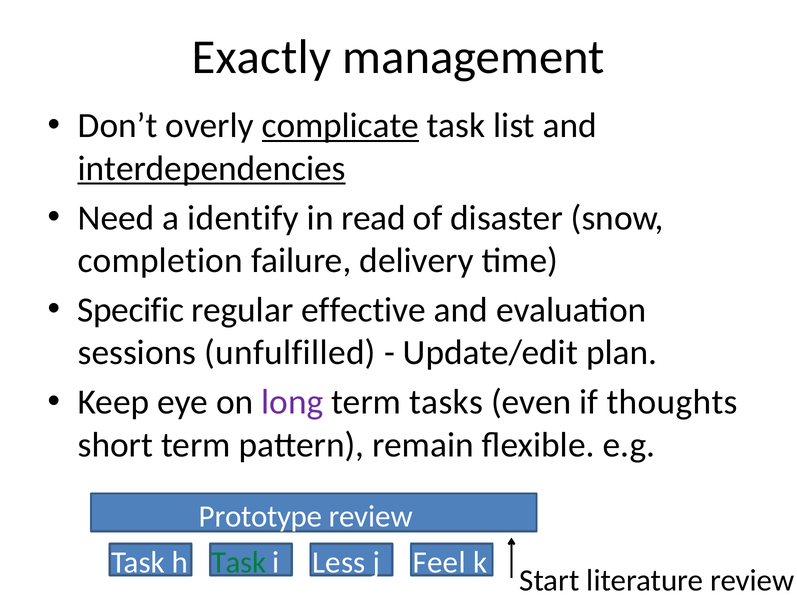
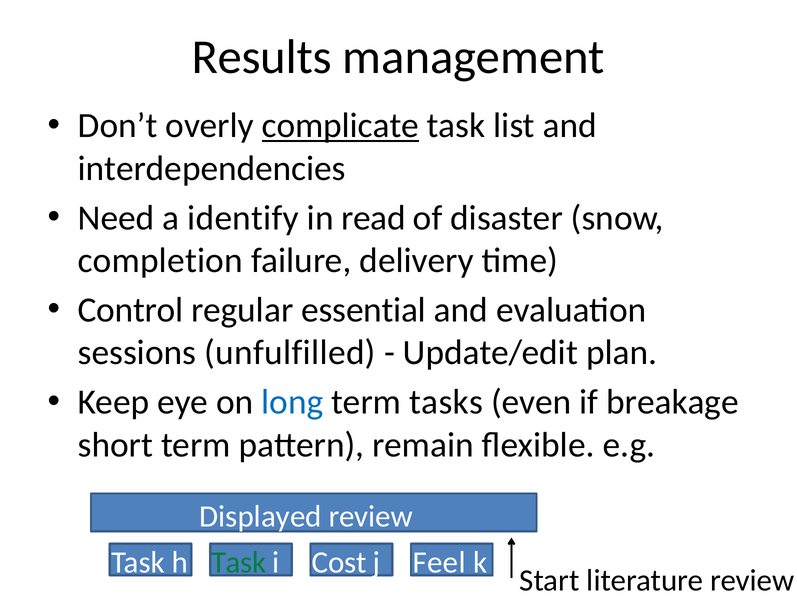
Exactly: Exactly -> Results
interdependencies underline: present -> none
Specific: Specific -> Control
effective: effective -> essential
long colour: purple -> blue
thoughts: thoughts -> breakage
Prototype: Prototype -> Displayed
Less: Less -> Cost
